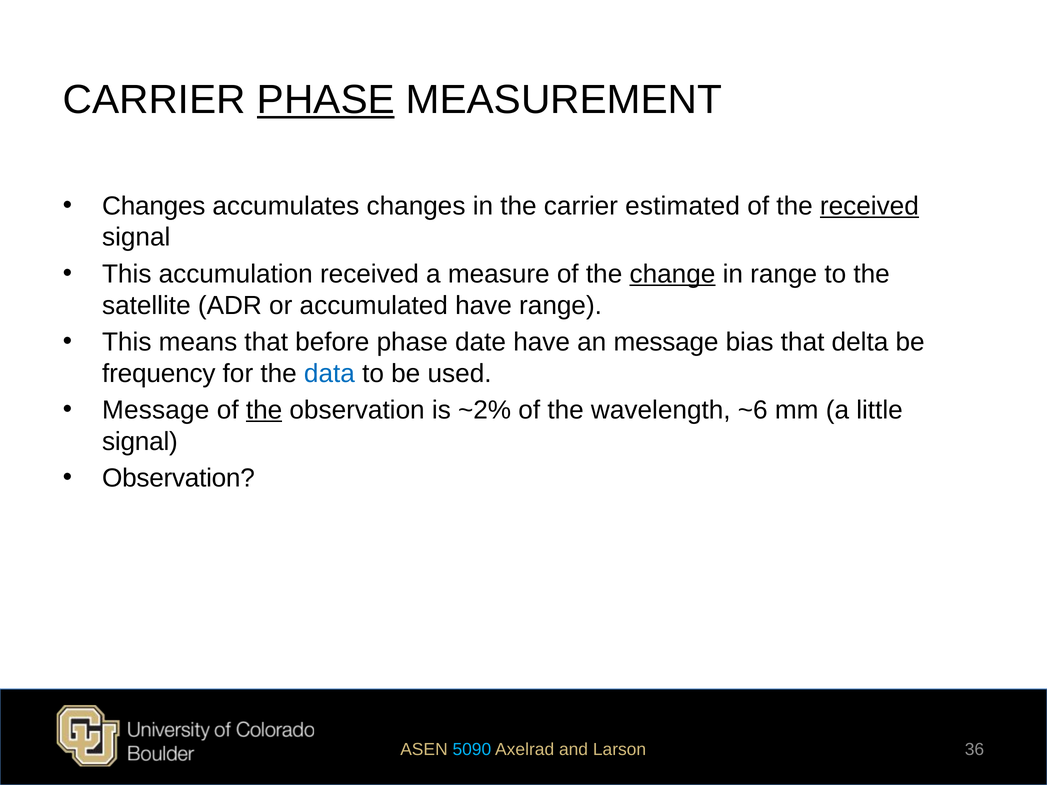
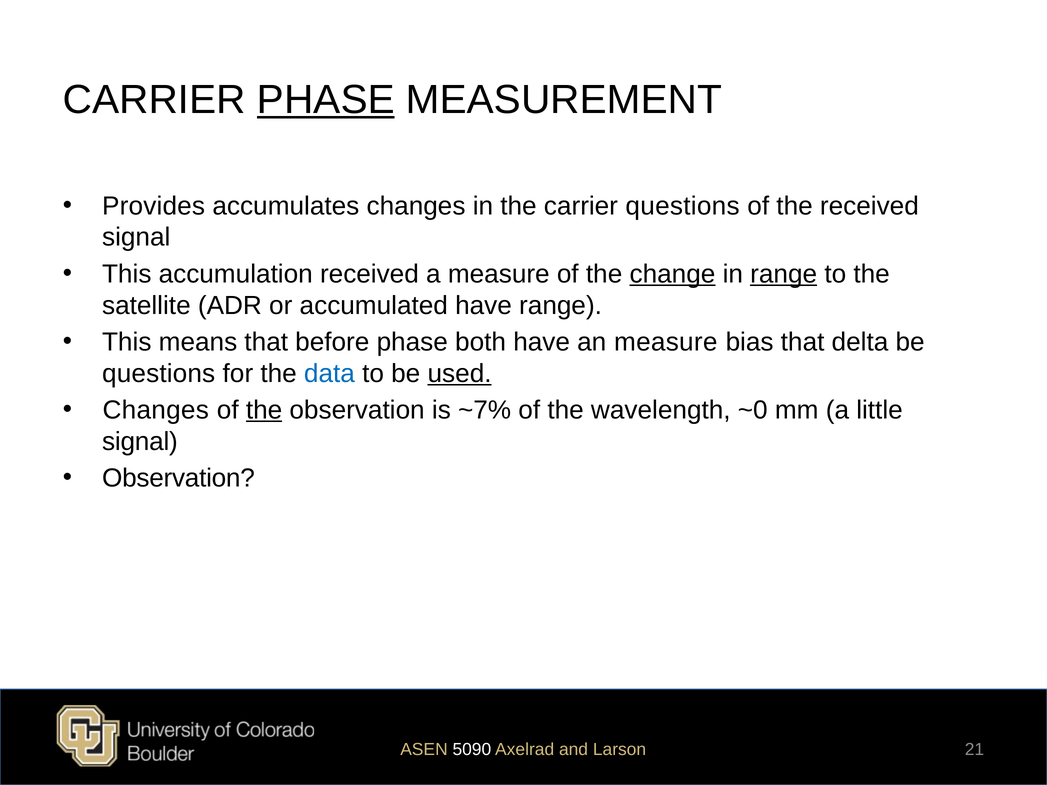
Changes at (154, 206): Changes -> Provides
carrier estimated: estimated -> questions
received at (869, 206) underline: present -> none
range at (784, 274) underline: none -> present
date: date -> both
an message: message -> measure
frequency at (159, 374): frequency -> questions
used underline: none -> present
Message at (156, 410): Message -> Changes
~2%: ~2% -> ~7%
~6: ~6 -> ~0
5090 colour: light blue -> white
36: 36 -> 21
